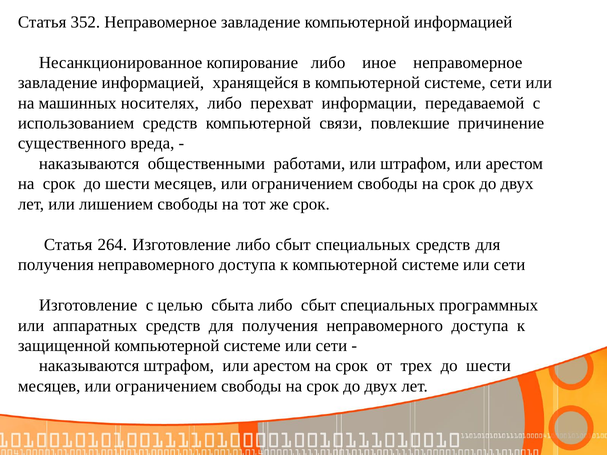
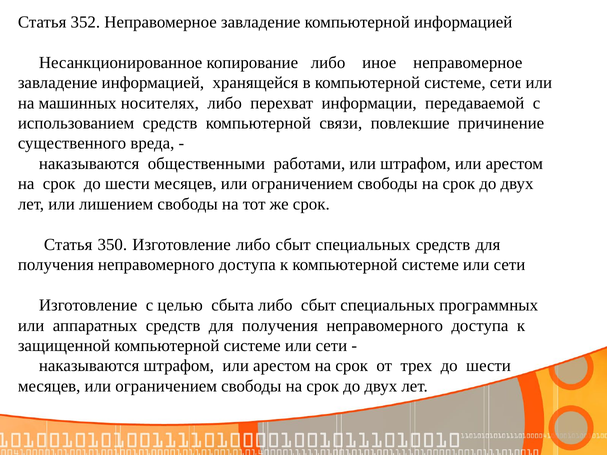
264: 264 -> 350
